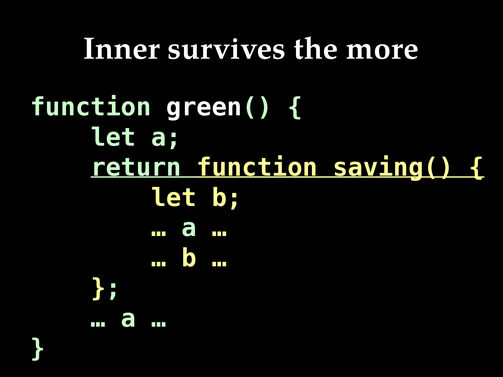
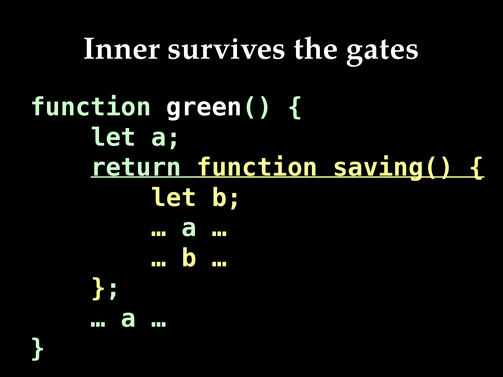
more: more -> gates
